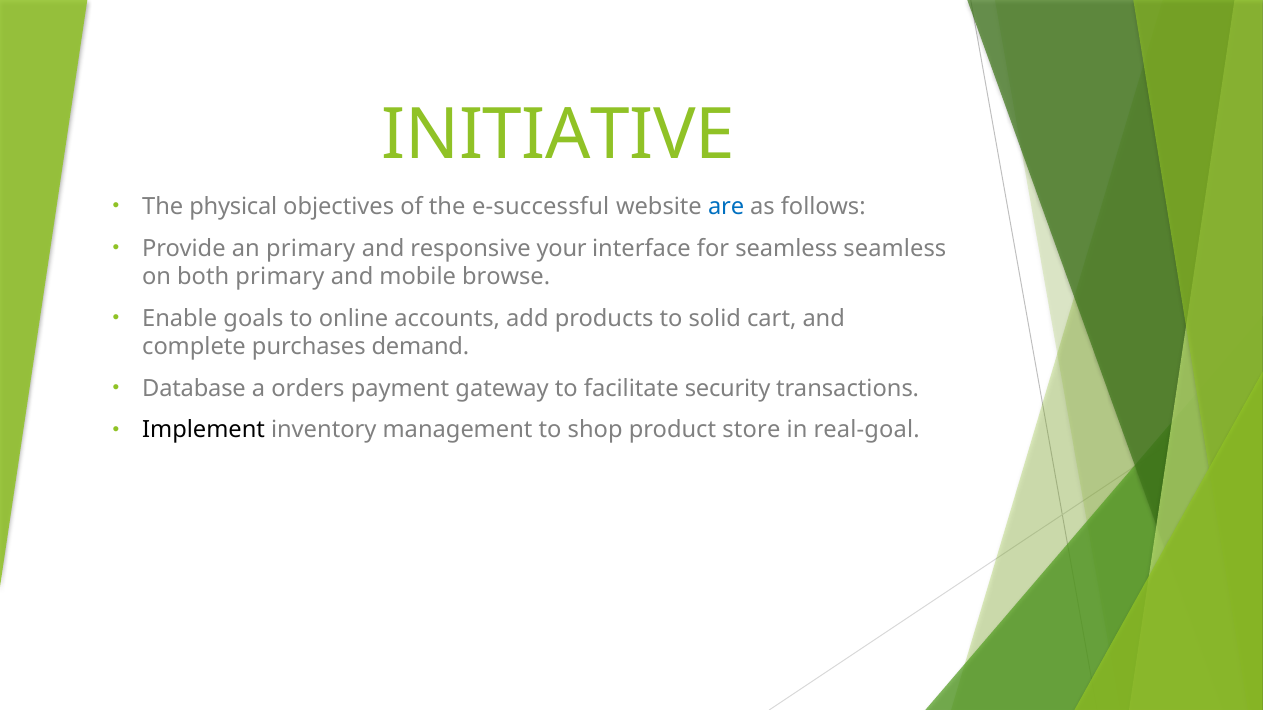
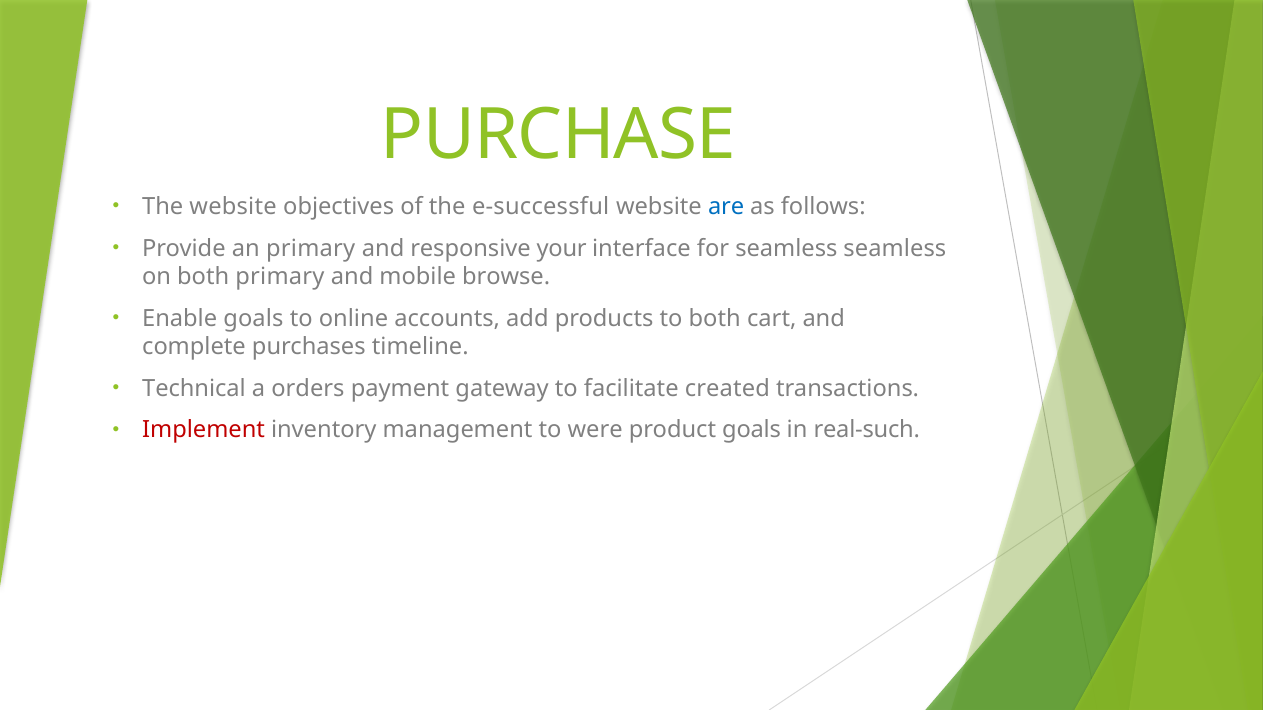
INITIATIVE: INITIATIVE -> PURCHASE
The physical: physical -> website
to solid: solid -> both
demand: demand -> timeline
Database: Database -> Technical
security: security -> created
Implement colour: black -> red
shop: shop -> were
product store: store -> goals
real-goal: real-goal -> real-such
